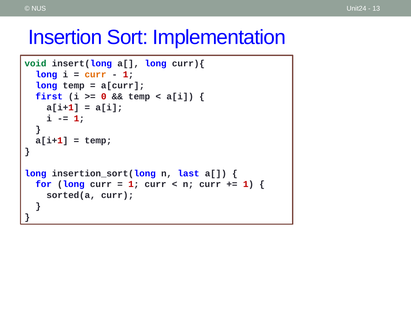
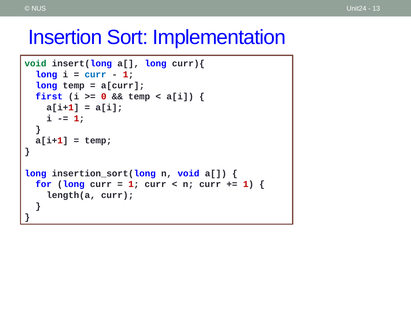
curr at (96, 74) colour: orange -> blue
n last: last -> void
sorted(a: sorted(a -> length(a
